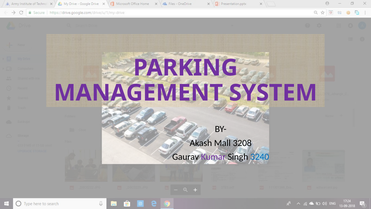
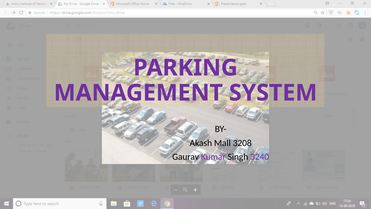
3240 colour: blue -> purple
